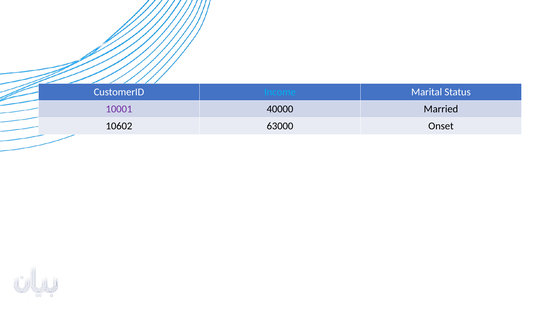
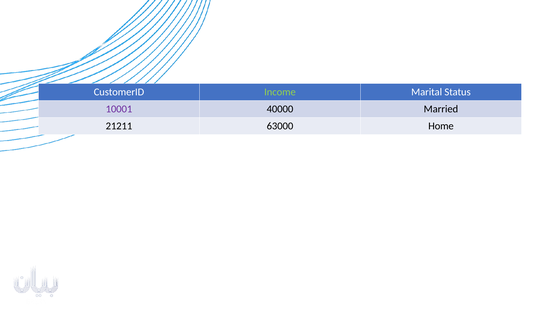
Income colour: light blue -> light green
10602: 10602 -> 21211
Onset: Onset -> Home
